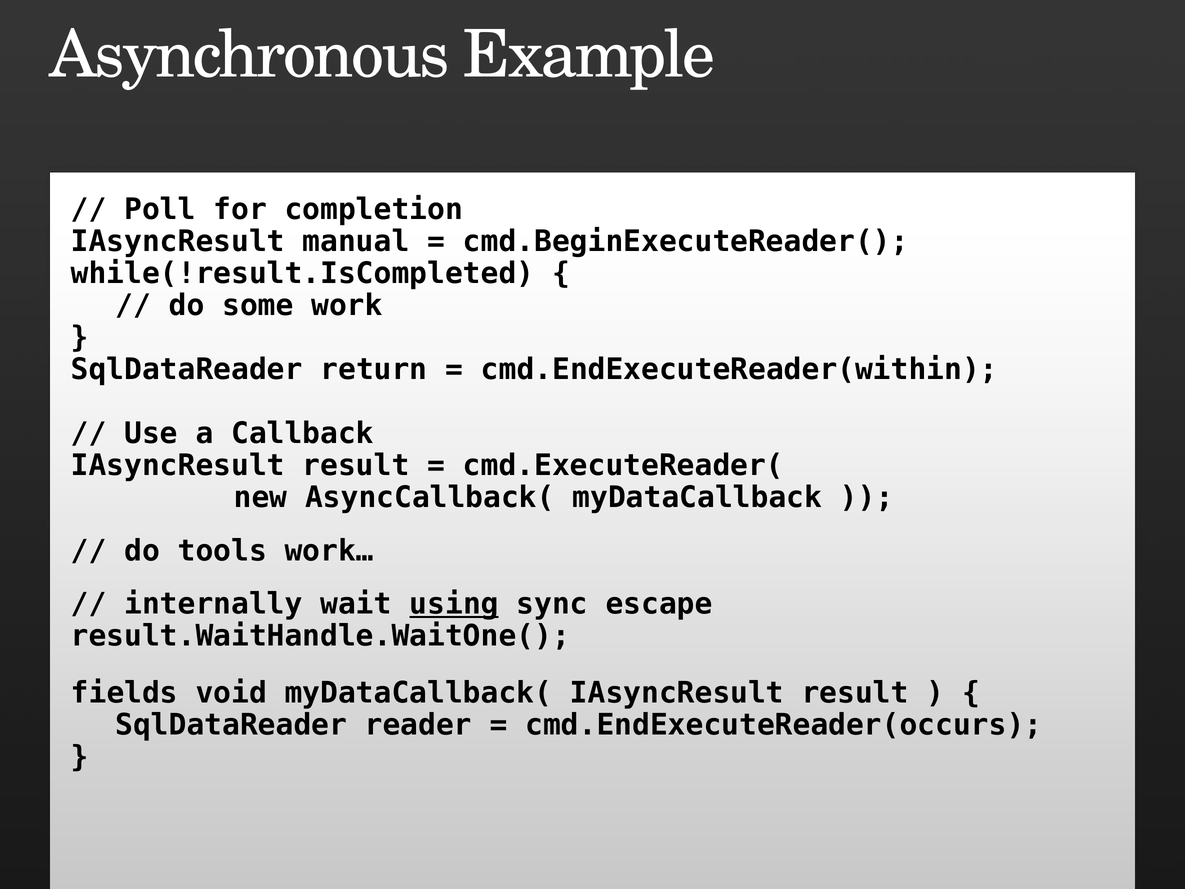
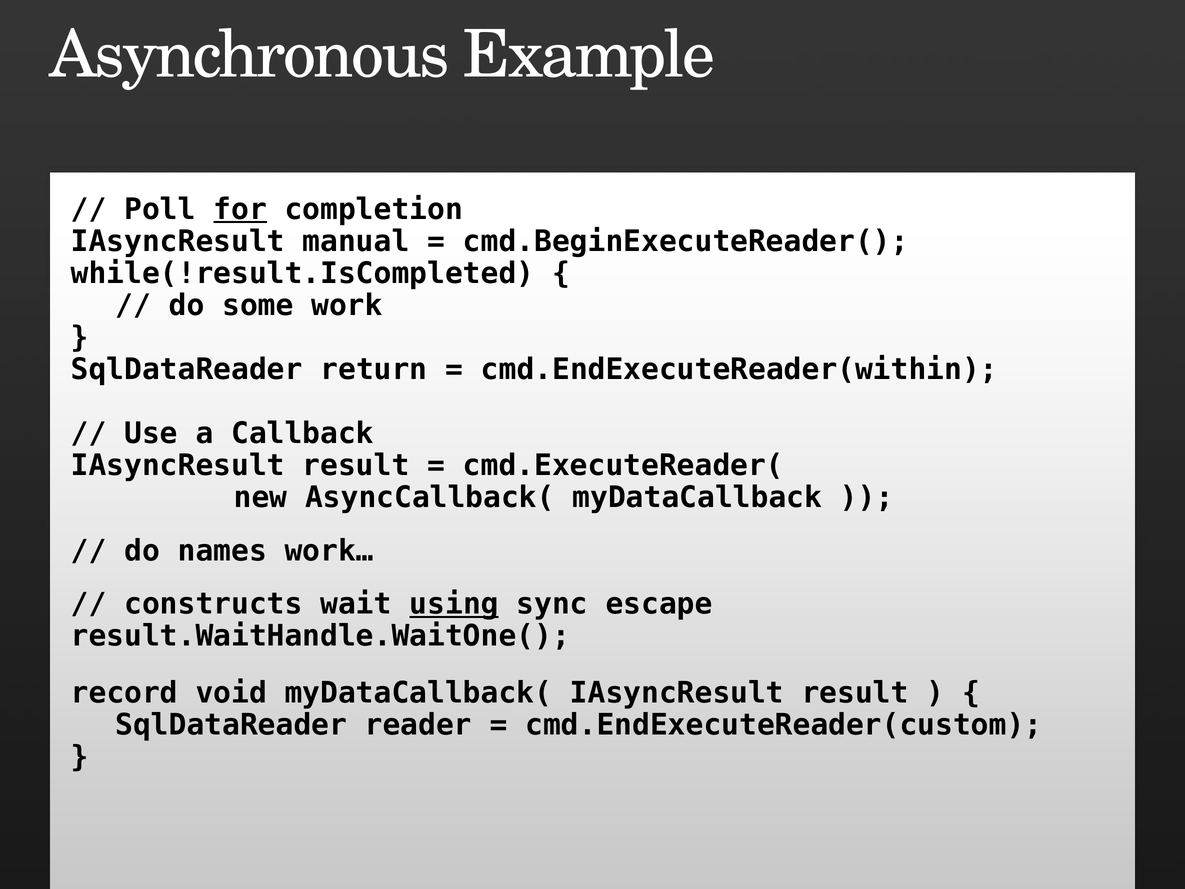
for underline: none -> present
tools: tools -> names
internally: internally -> constructs
fields: fields -> record
cmd.EndExecuteReader(occurs: cmd.EndExecuteReader(occurs -> cmd.EndExecuteReader(custom
